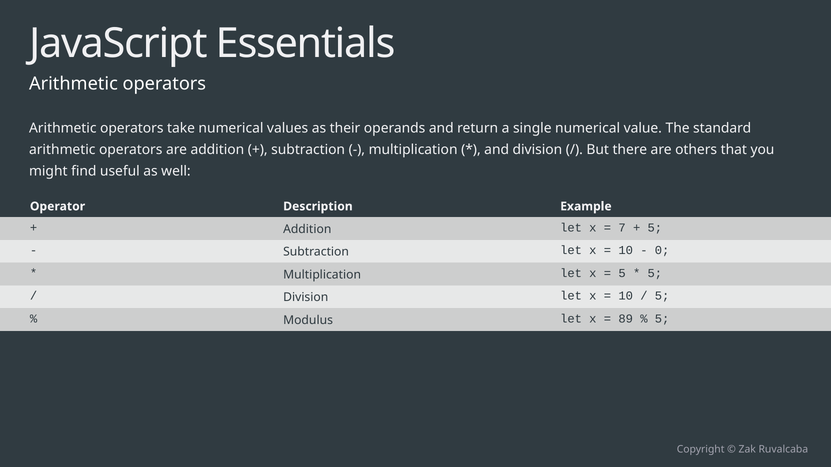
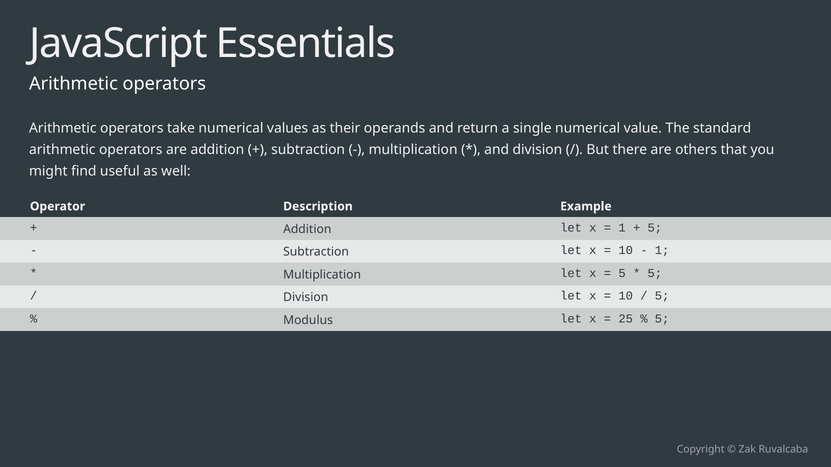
7 at (622, 228): 7 -> 1
0 at (662, 251): 0 -> 1
89: 89 -> 25
